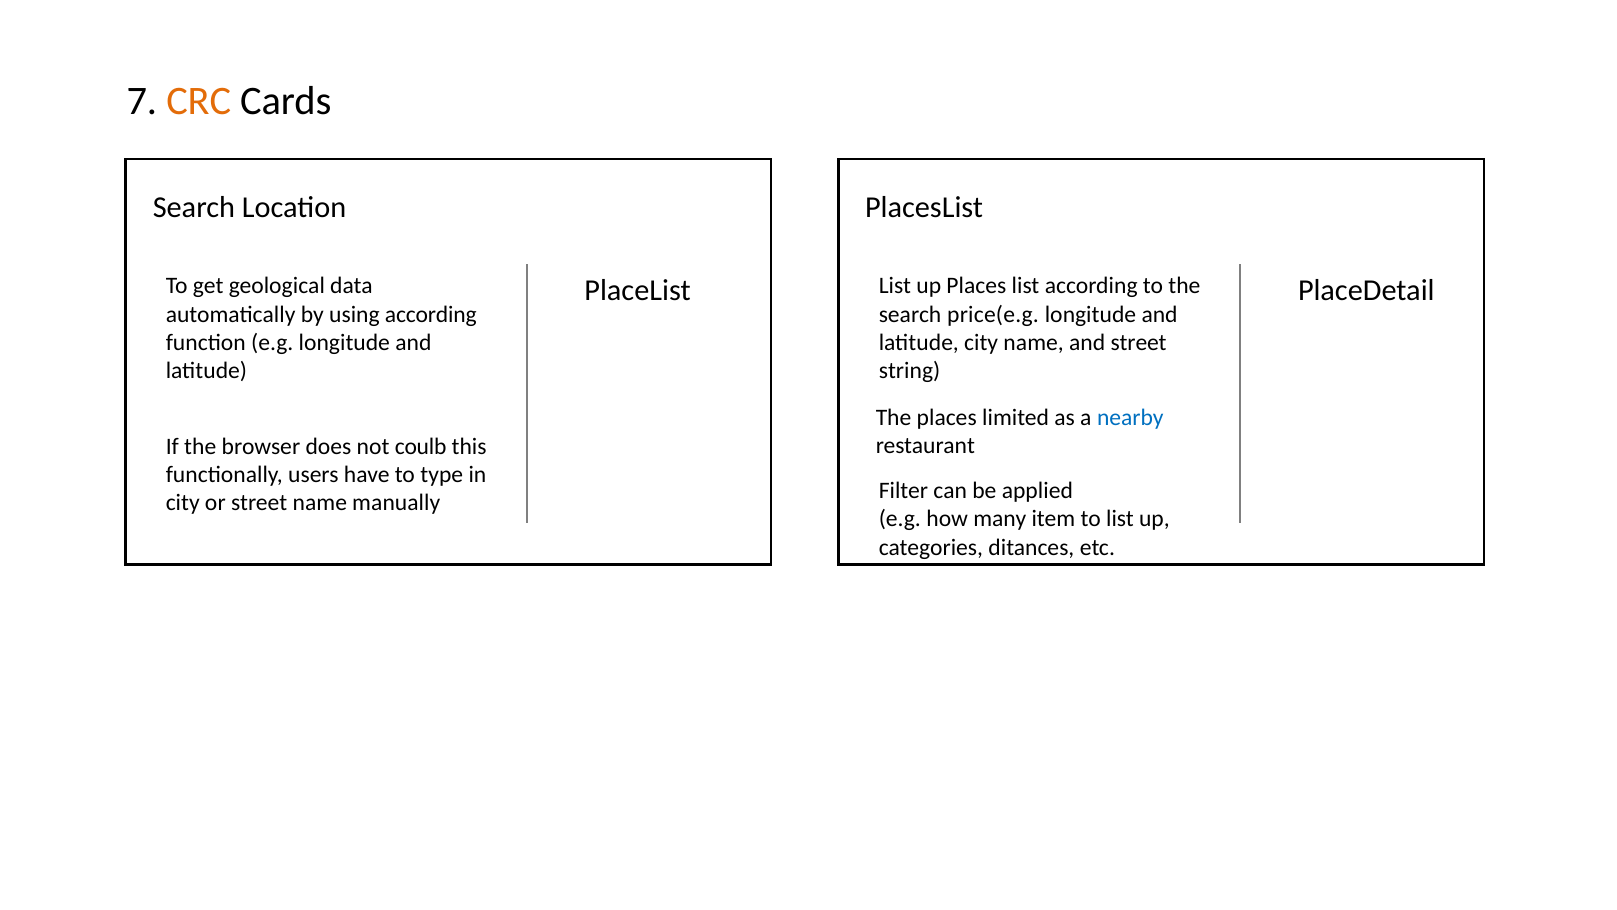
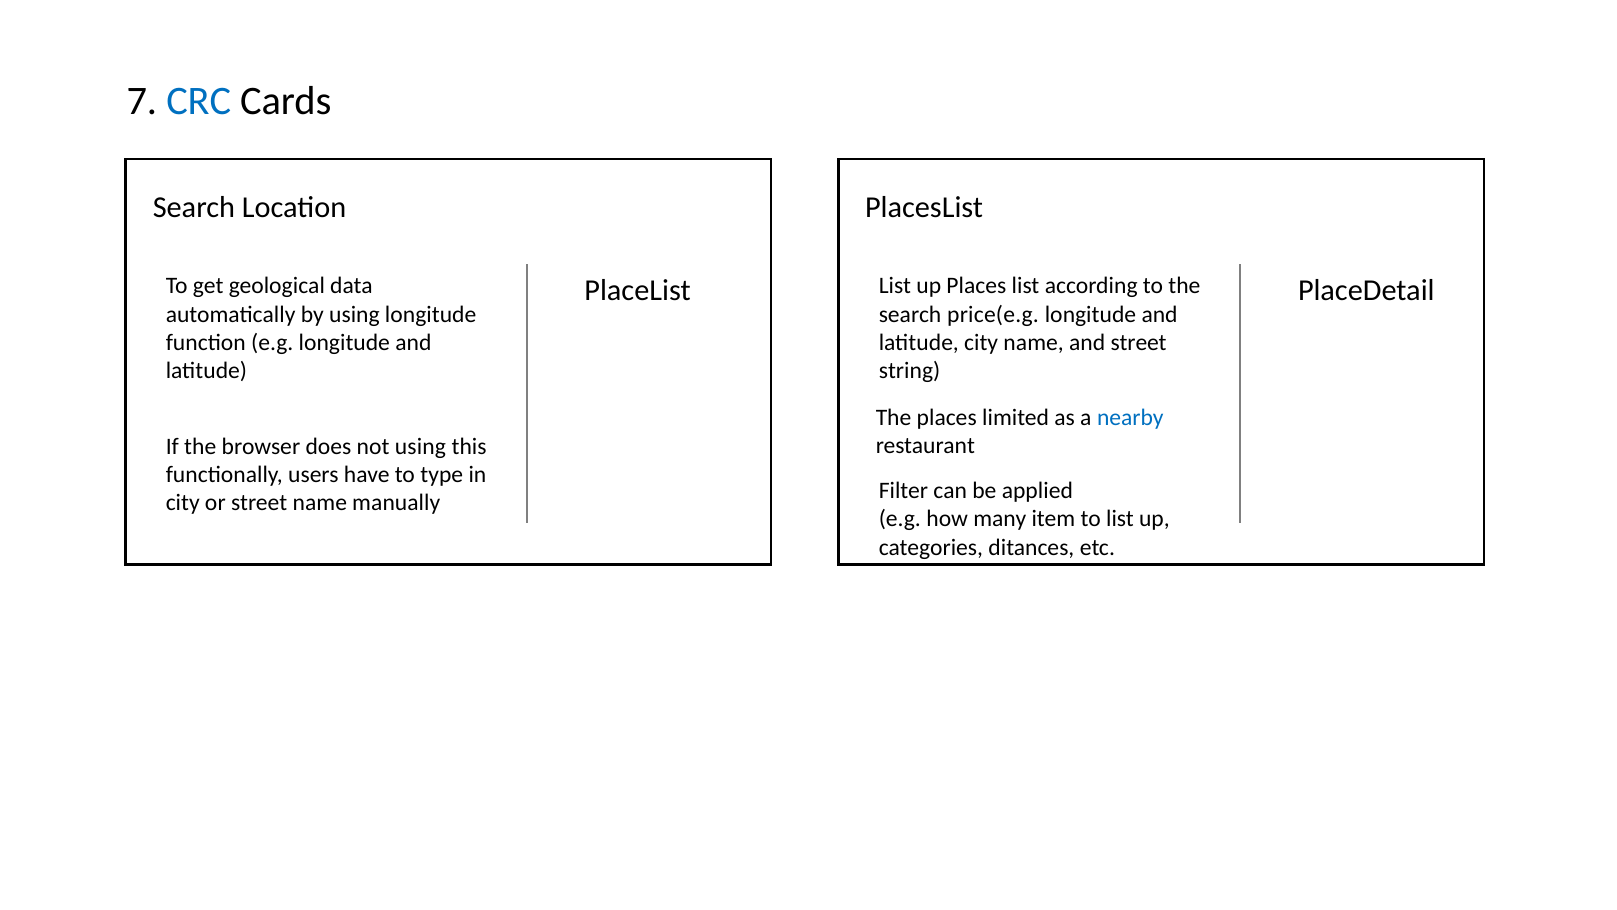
CRC colour: orange -> blue
using according: according -> longitude
not coulb: coulb -> using
